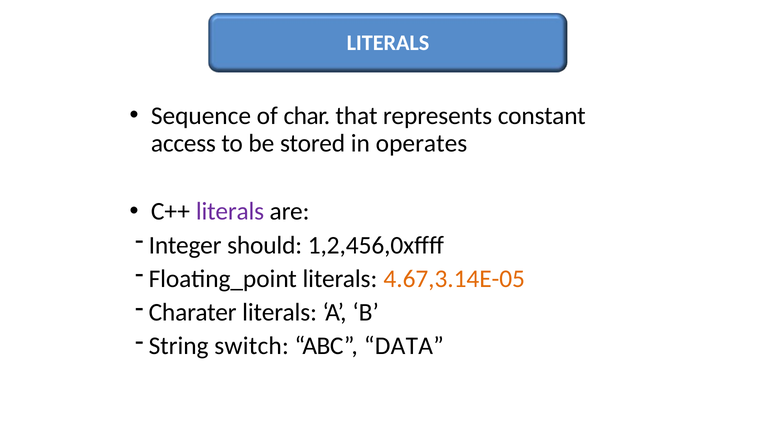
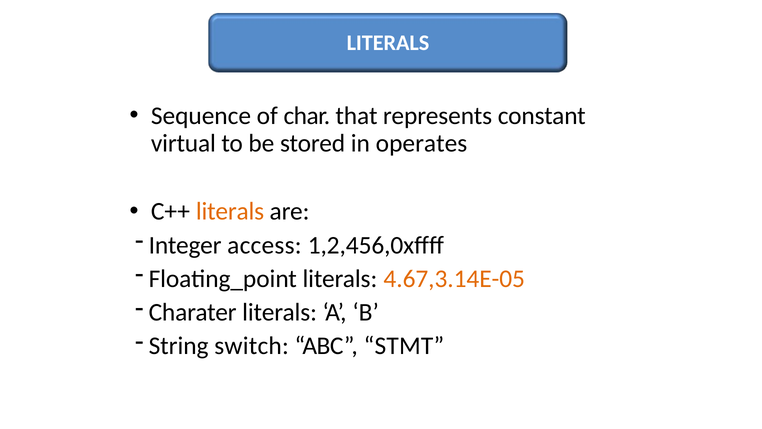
access: access -> virtual
literals at (230, 211) colour: purple -> orange
should: should -> access
DATA: DATA -> STMT
